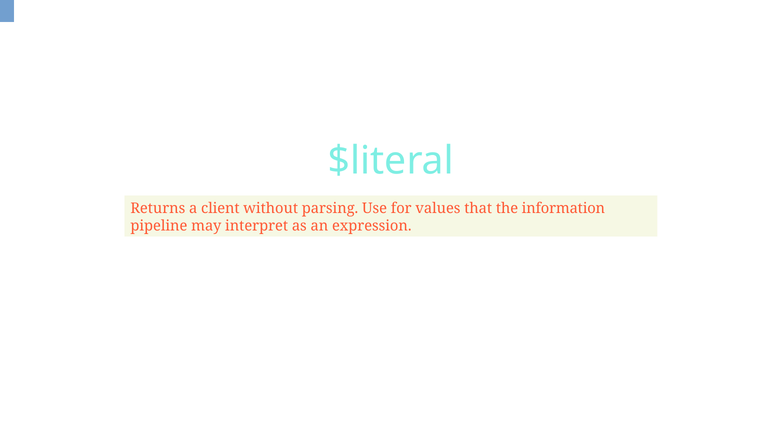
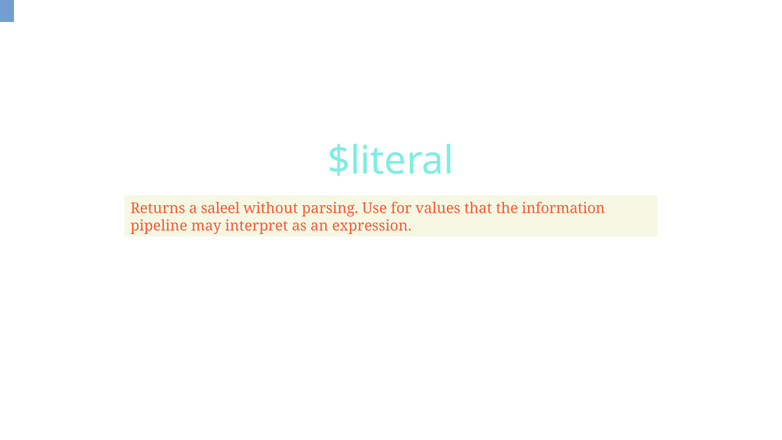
client: client -> saleel
